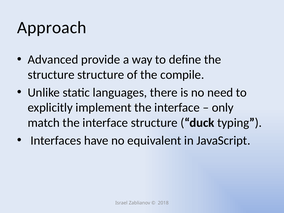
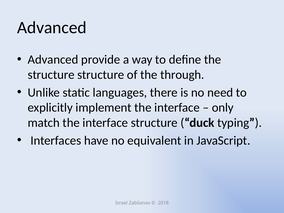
Approach at (52, 27): Approach -> Advanced
compile: compile -> through
